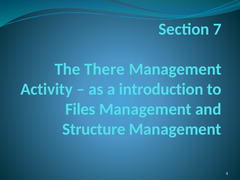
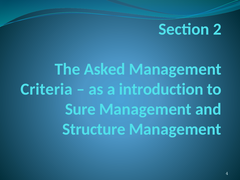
7: 7 -> 2
There: There -> Asked
Activity: Activity -> Criteria
Files: Files -> Sure
